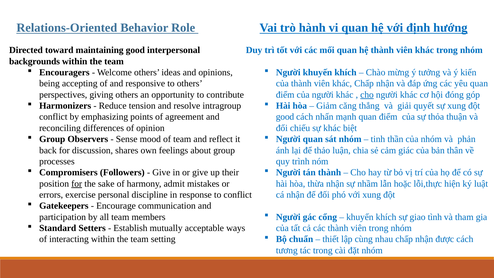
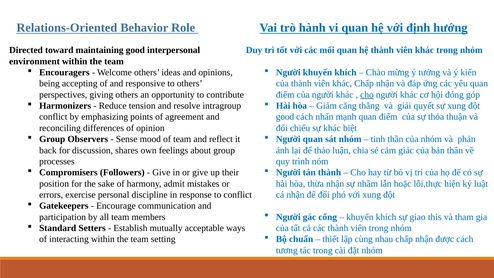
backgrounds: backgrounds -> environment
for at (77, 184) underline: present -> none
tình: tình -> this
